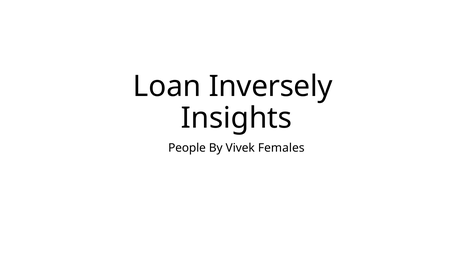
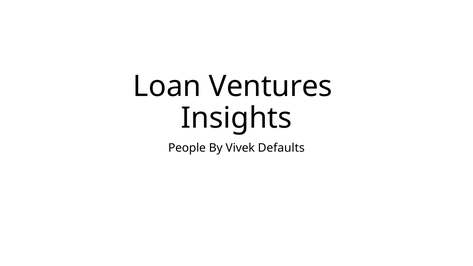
Inversely: Inversely -> Ventures
Females: Females -> Defaults
